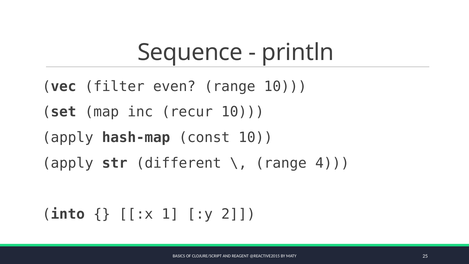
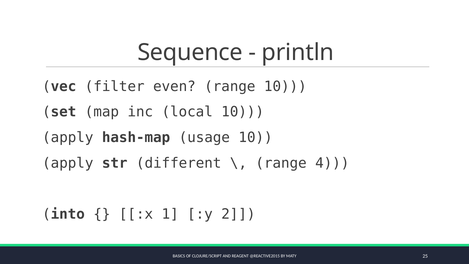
recur: recur -> local
const: const -> usage
